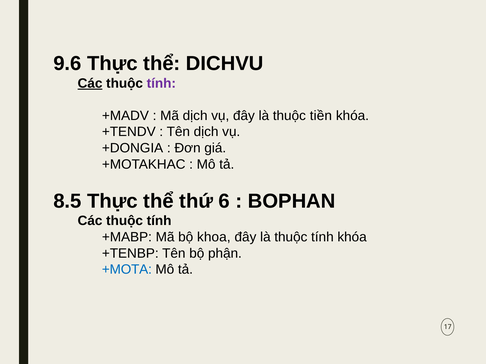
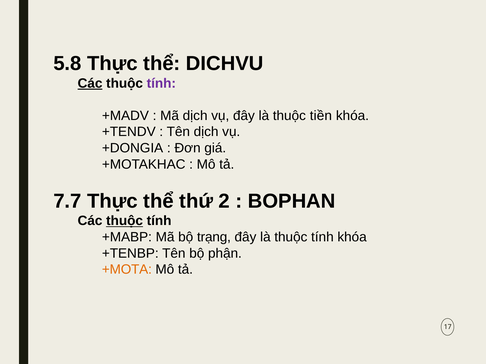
9.6: 9.6 -> 5.8
8.5: 8.5 -> 7.7
6: 6 -> 2
thuộc at (125, 221) underline: none -> present
khoa: khoa -> trạng
+MOTA colour: blue -> orange
